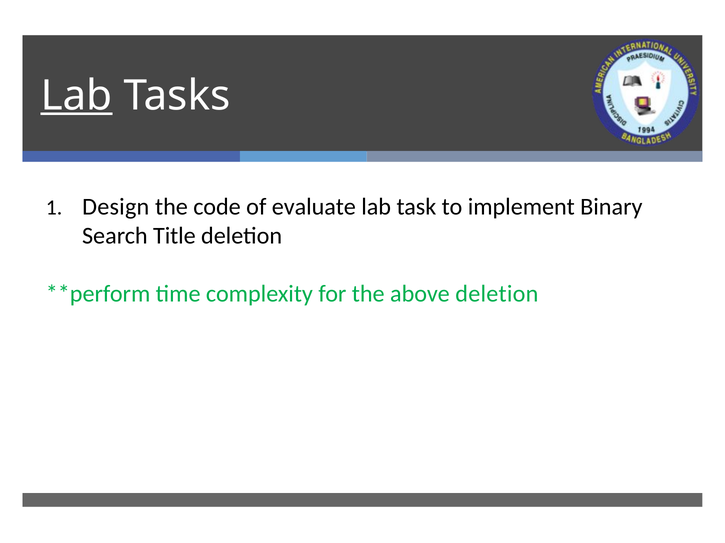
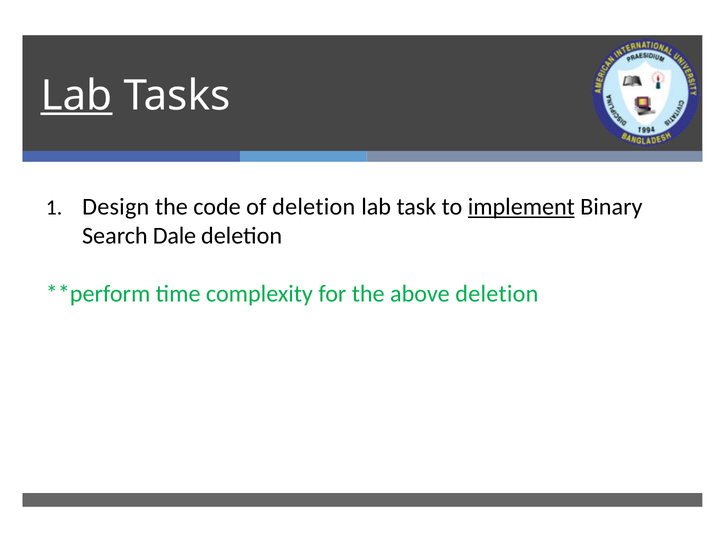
of evaluate: evaluate -> deletion
implement underline: none -> present
Title: Title -> Dale
